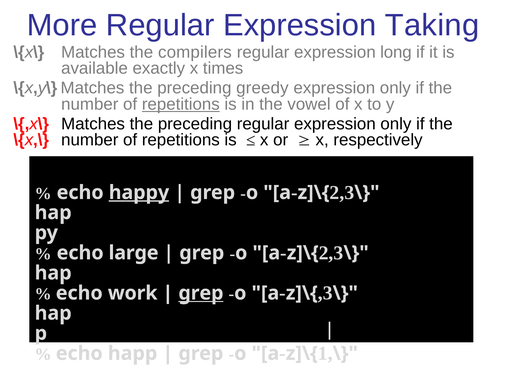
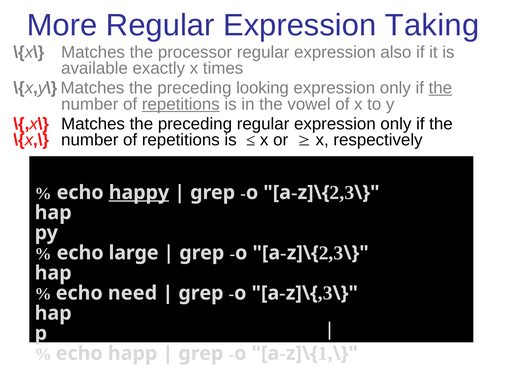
compilers: compilers -> processor
long: long -> also
greedy: greedy -> looking
the at (440, 88) underline: none -> present
work: work -> need
grep at (201, 293) underline: present -> none
